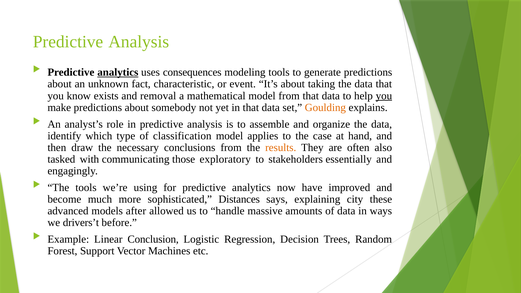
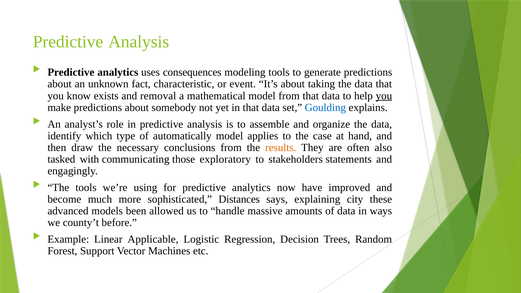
analytics at (118, 72) underline: present -> none
Goulding colour: orange -> blue
classification: classification -> automatically
essentially: essentially -> statements
after: after -> been
drivers’t: drivers’t -> county’t
Conclusion: Conclusion -> Applicable
